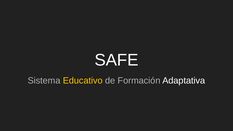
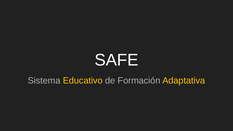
Adaptativa colour: white -> yellow
